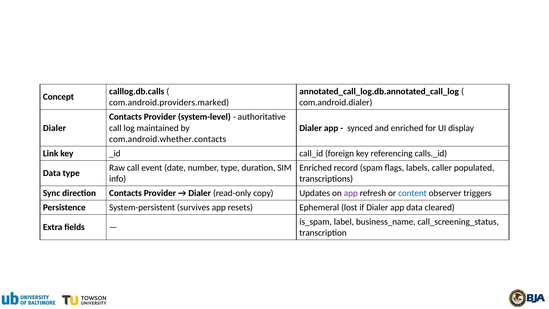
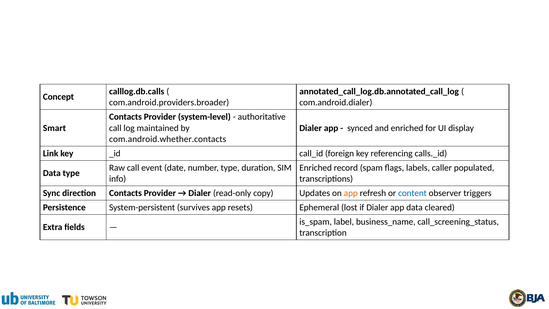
com.android.providers.marked: com.android.providers.marked -> com.android.providers.broader
Dialer at (54, 128): Dialer -> Smart
app at (351, 193) colour: purple -> orange
